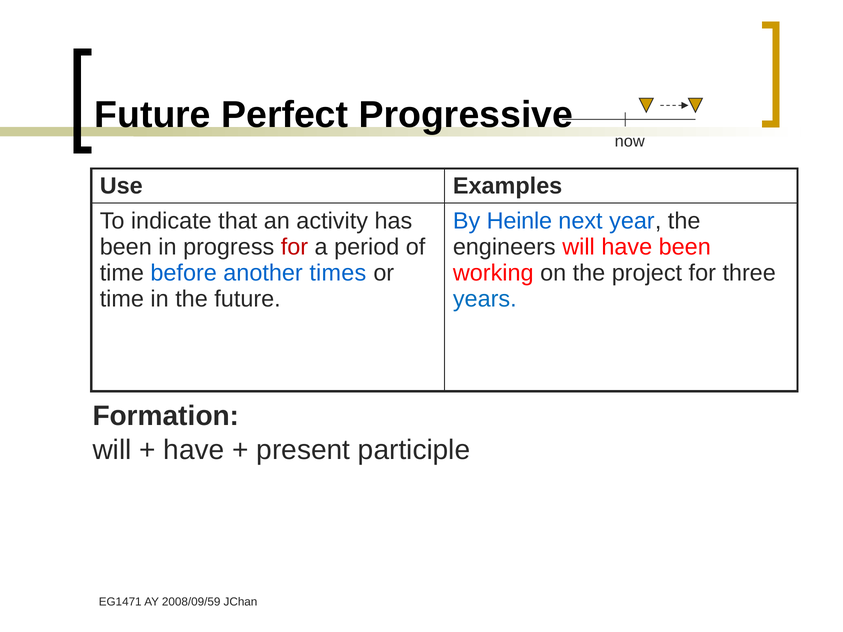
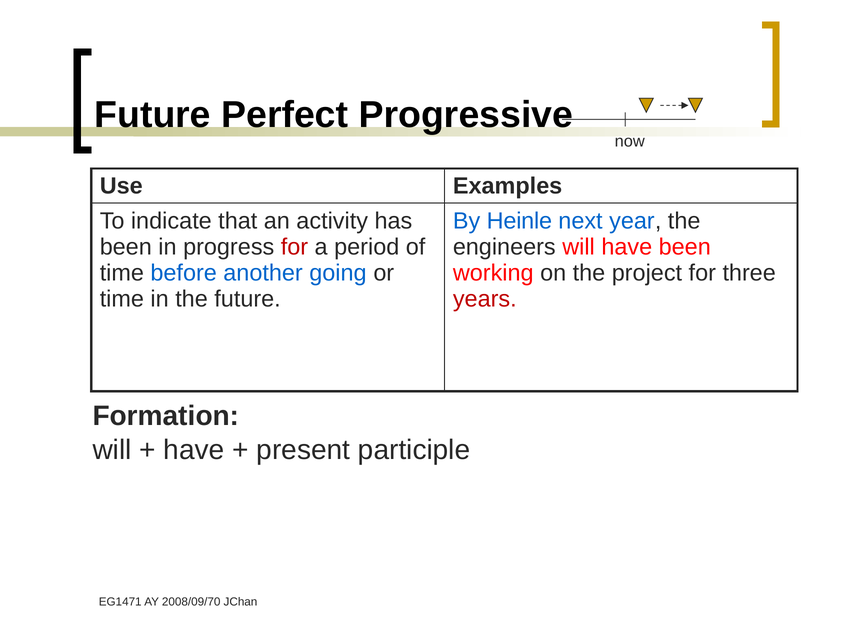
times: times -> going
years colour: blue -> red
2008/09/59: 2008/09/59 -> 2008/09/70
